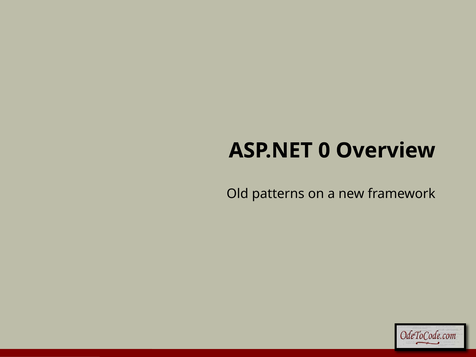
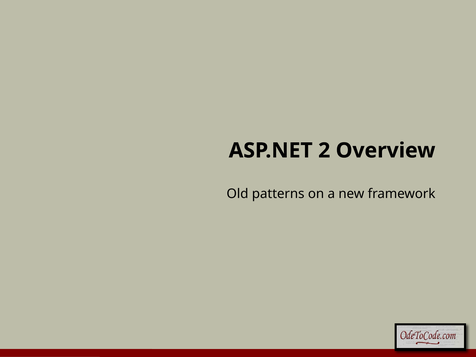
0: 0 -> 2
